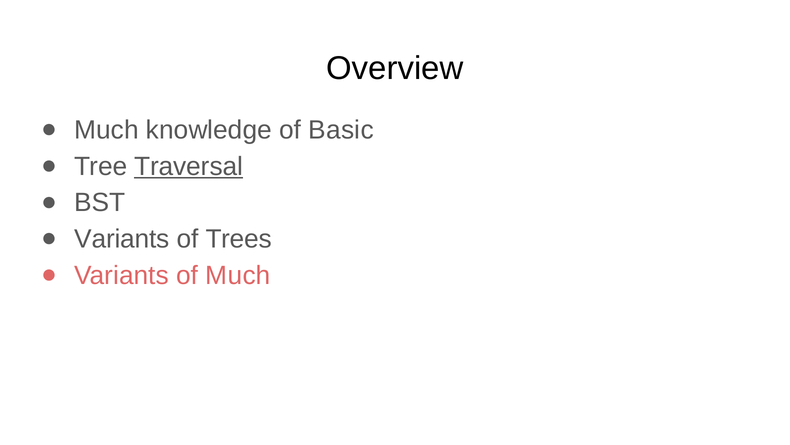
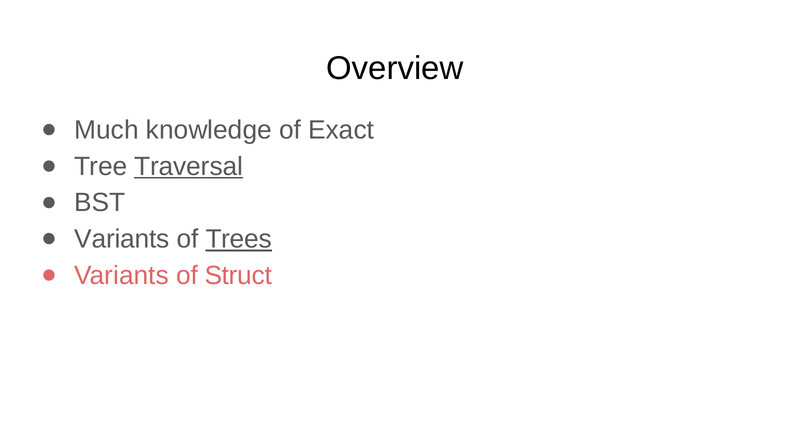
Basic: Basic -> Exact
Trees underline: none -> present
of Much: Much -> Struct
